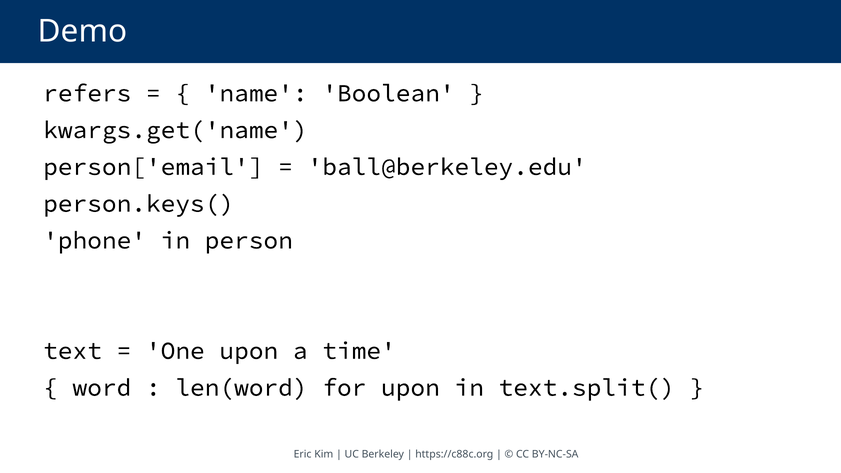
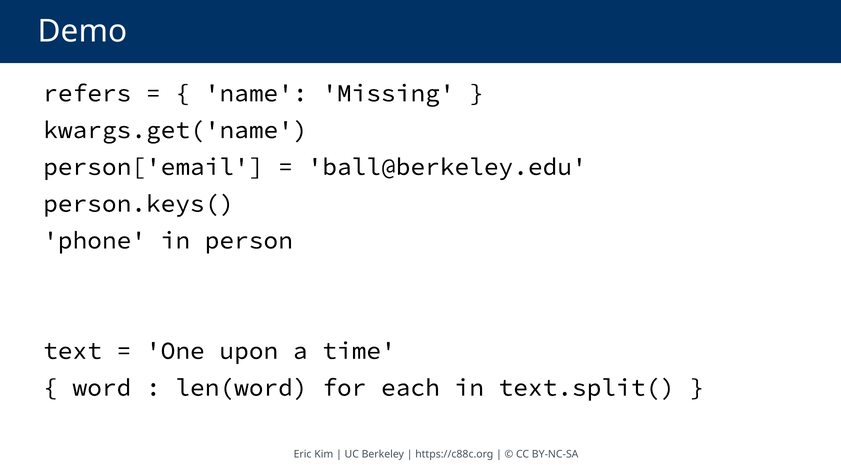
Boolean: Boolean -> Missing
for upon: upon -> each
